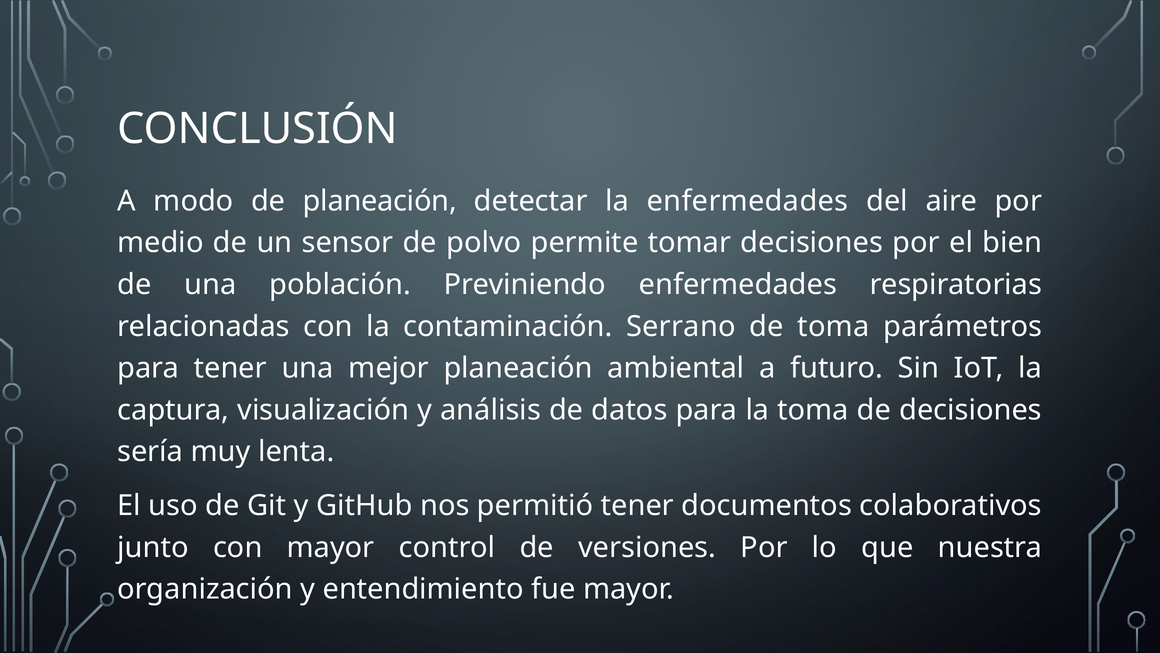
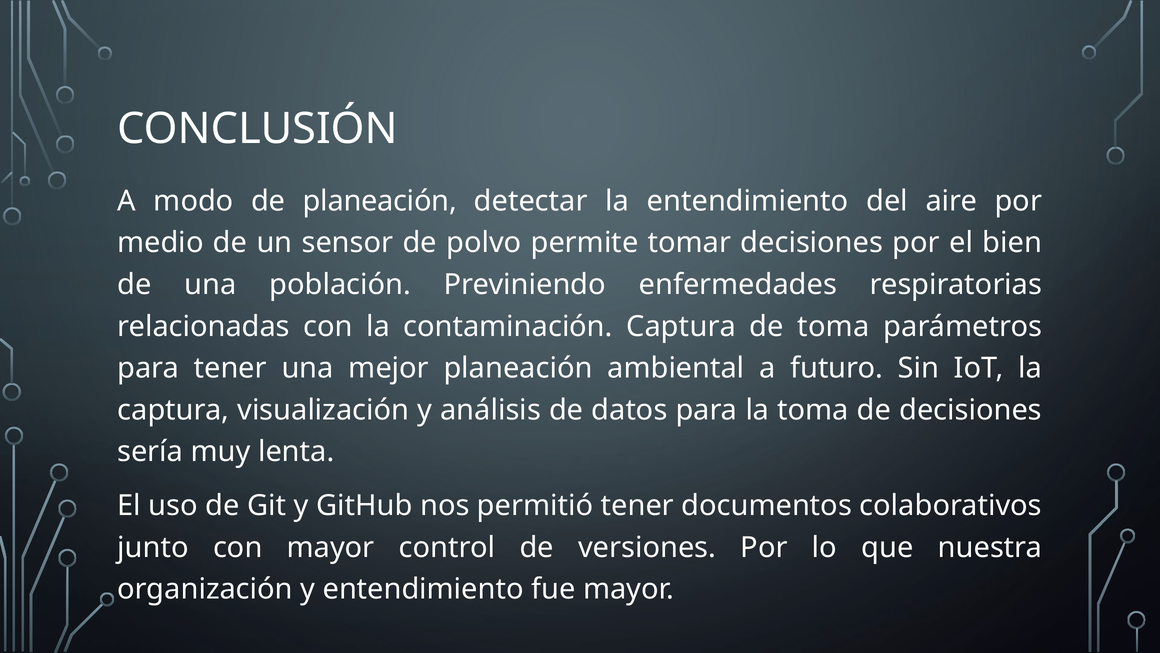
la enfermedades: enfermedades -> entendimiento
contaminación Serrano: Serrano -> Captura
